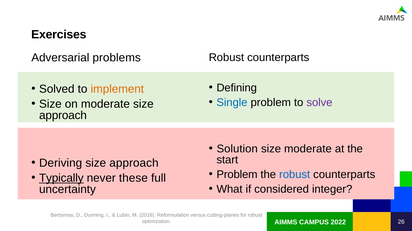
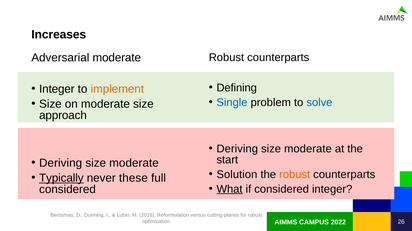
Exercises: Exercises -> Increases
Adversarial problems: problems -> moderate
Solved at (57, 89): Solved -> Integer
solve colour: purple -> blue
Solution at (237, 149): Solution -> Deriving
approach at (134, 164): approach -> moderate
Problem at (237, 175): Problem -> Solution
robust at (295, 175) colour: blue -> orange
What underline: none -> present
uncertainty at (67, 190): uncertainty -> considered
